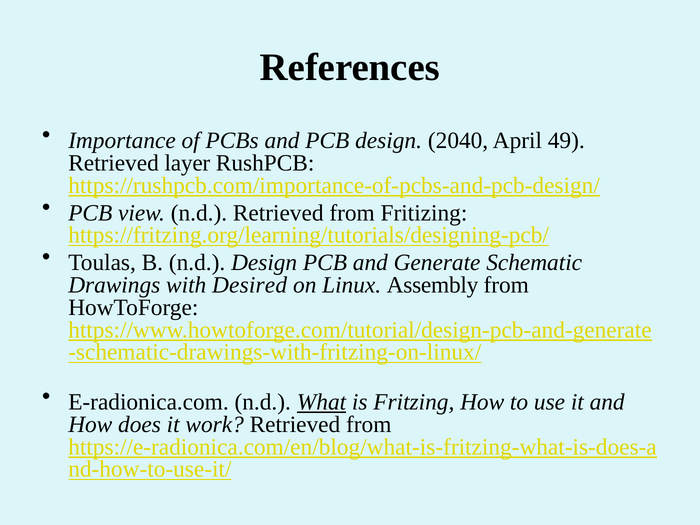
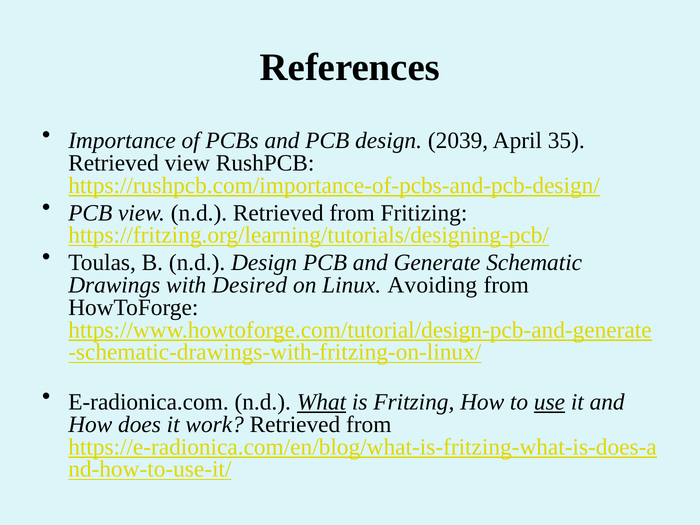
2040: 2040 -> 2039
49: 49 -> 35
Retrieved layer: layer -> view
Assembly: Assembly -> Avoiding
use underline: none -> present
